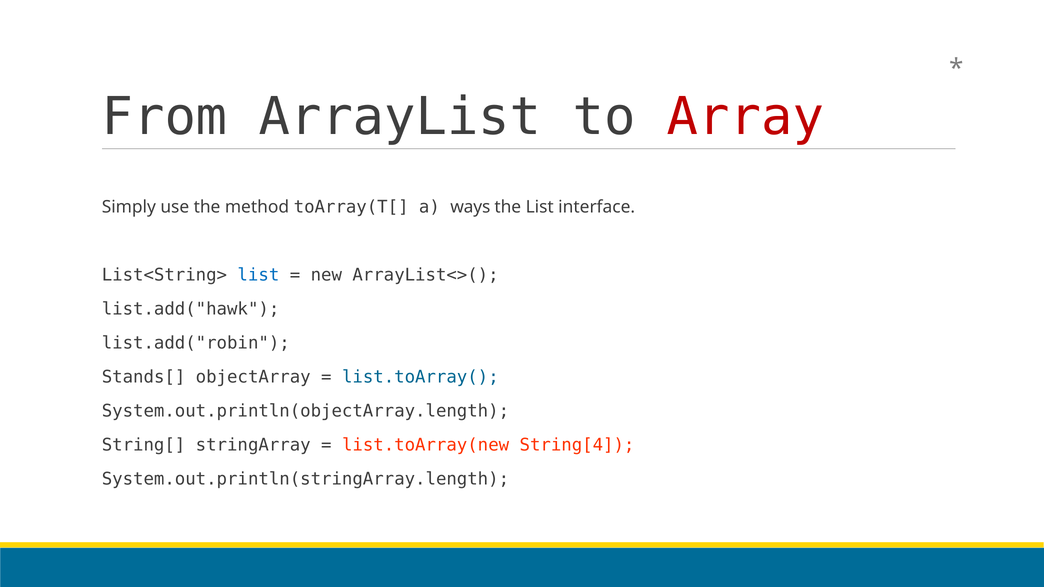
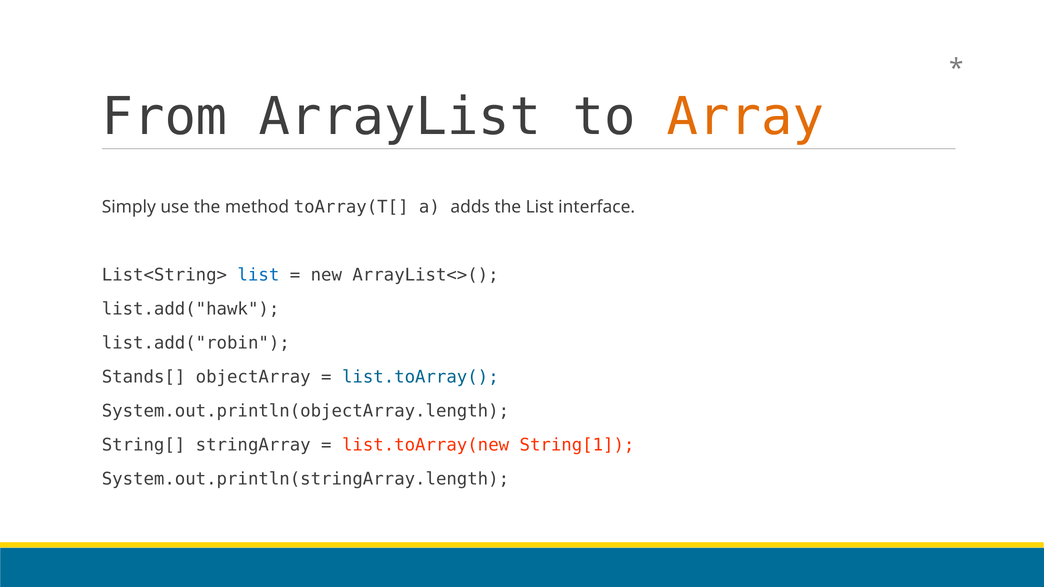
Array colour: red -> orange
ways: ways -> adds
String[4: String[4 -> String[1
